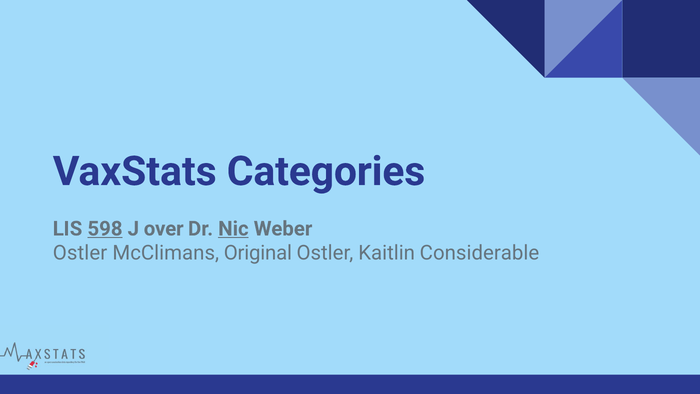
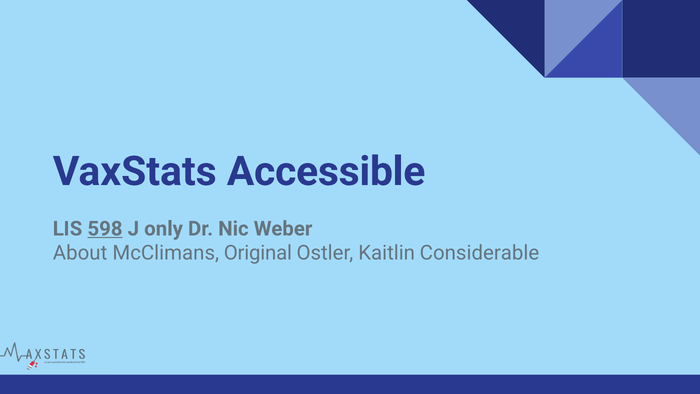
Categories: Categories -> Accessible
over: over -> only
Nic underline: present -> none
Ostler at (80, 253): Ostler -> About
